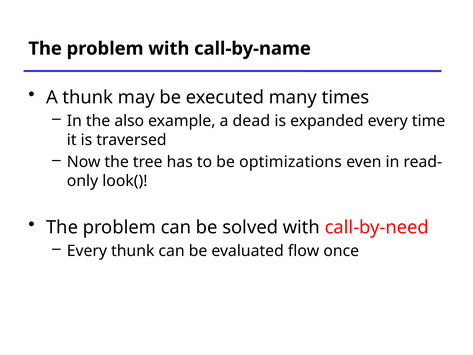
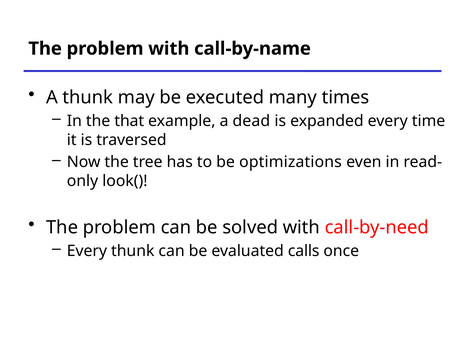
also: also -> that
flow: flow -> calls
